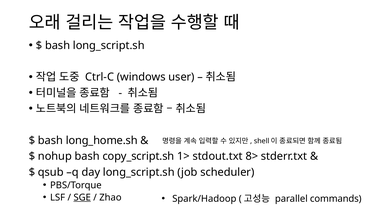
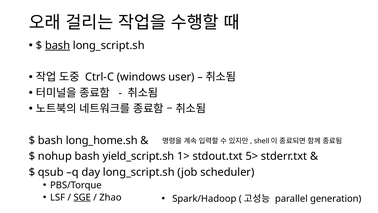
bash at (58, 45) underline: none -> present
copy_script.sh: copy_script.sh -> yield_script.sh
8>: 8> -> 5>
commands: commands -> generation
